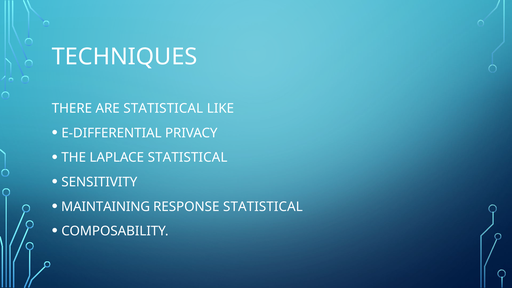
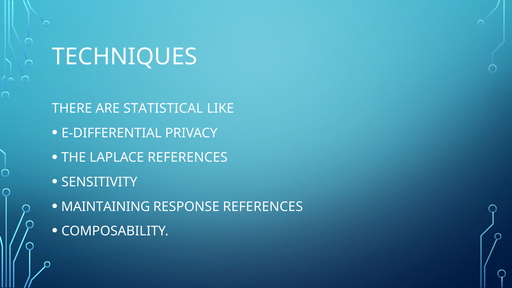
LAPLACE STATISTICAL: STATISTICAL -> REFERENCES
RESPONSE STATISTICAL: STATISTICAL -> REFERENCES
